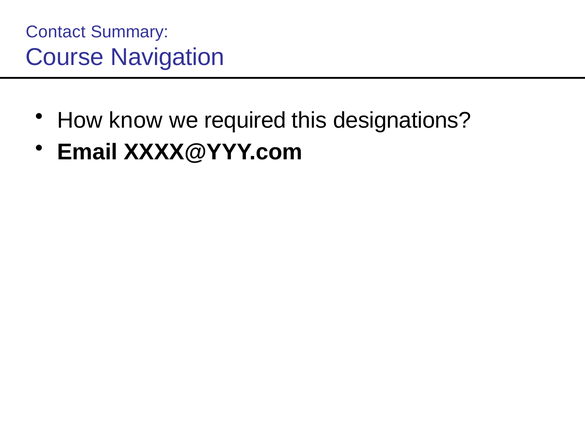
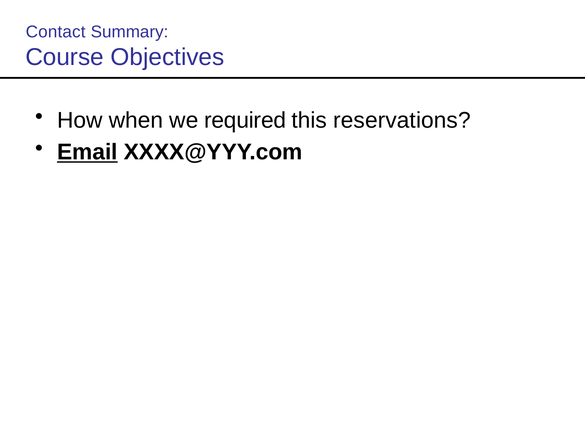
Navigation: Navigation -> Objectives
know: know -> when
designations: designations -> reservations
Email underline: none -> present
